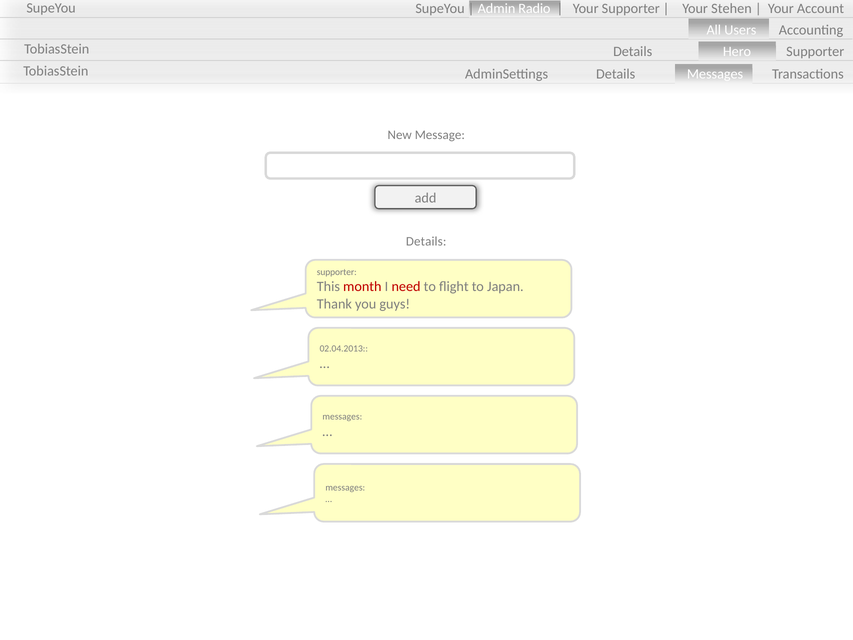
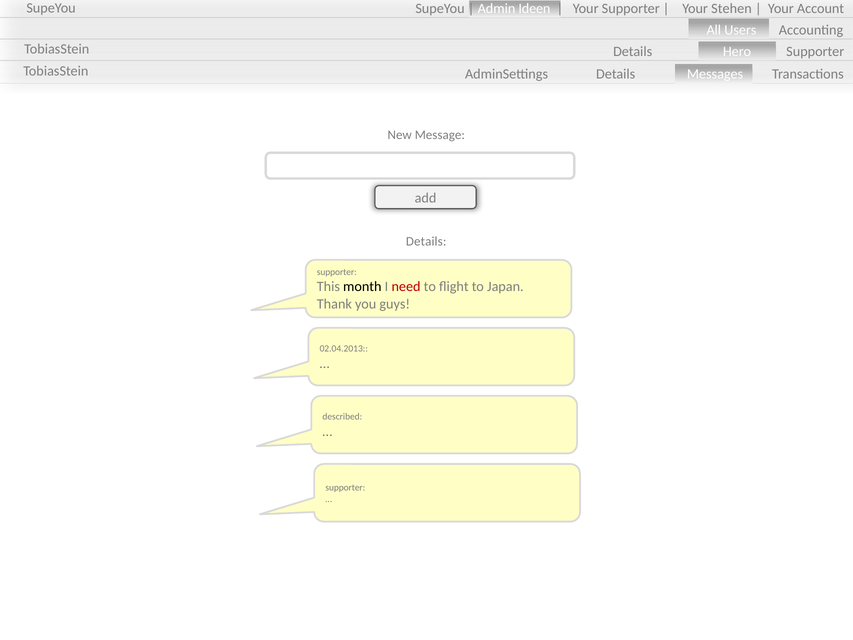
Radio: Radio -> Ideen
month colour: red -> black
messages at (342, 417): messages -> described
messages at (345, 488): messages -> supporter
